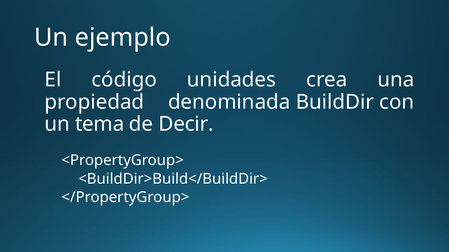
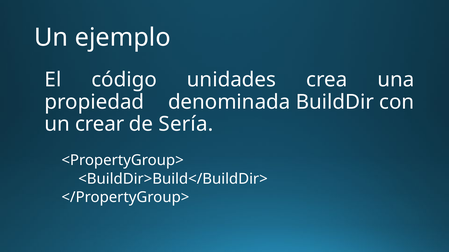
tema: tema -> crear
Decir: Decir -> Sería
